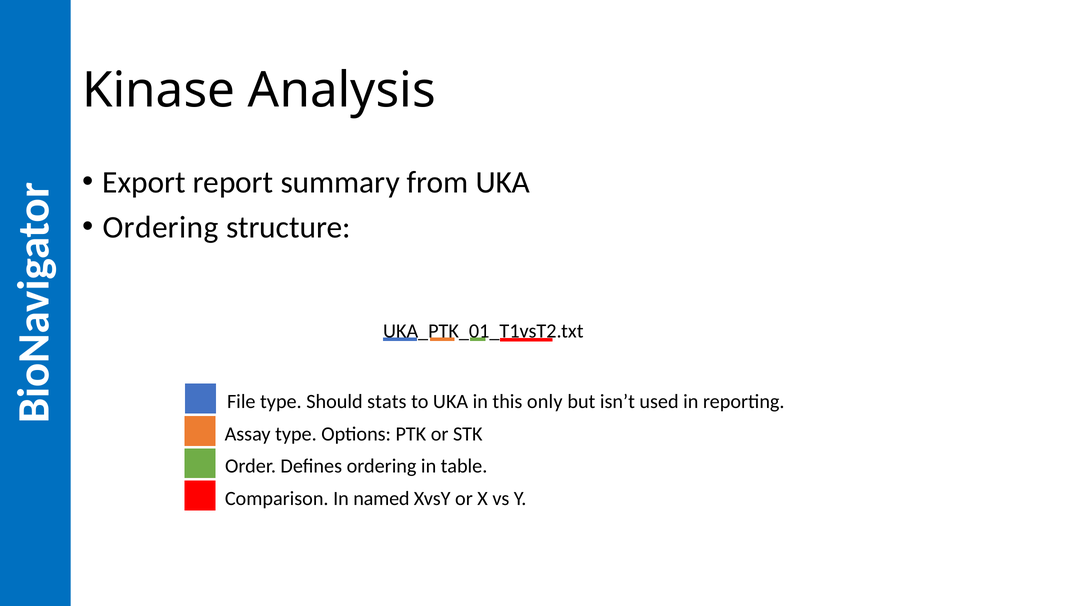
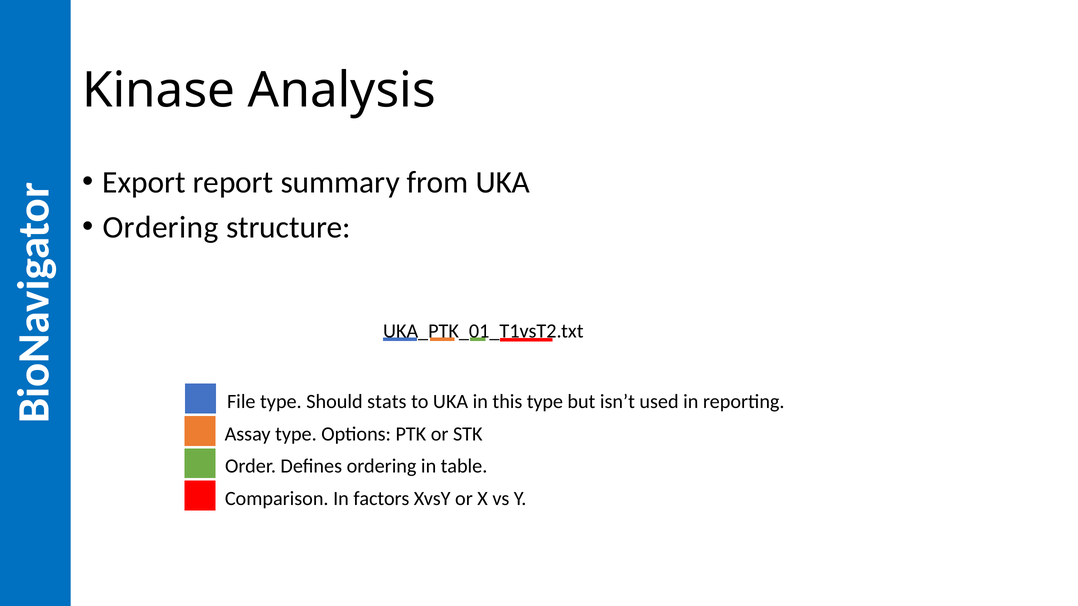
this only: only -> type
named: named -> factors
